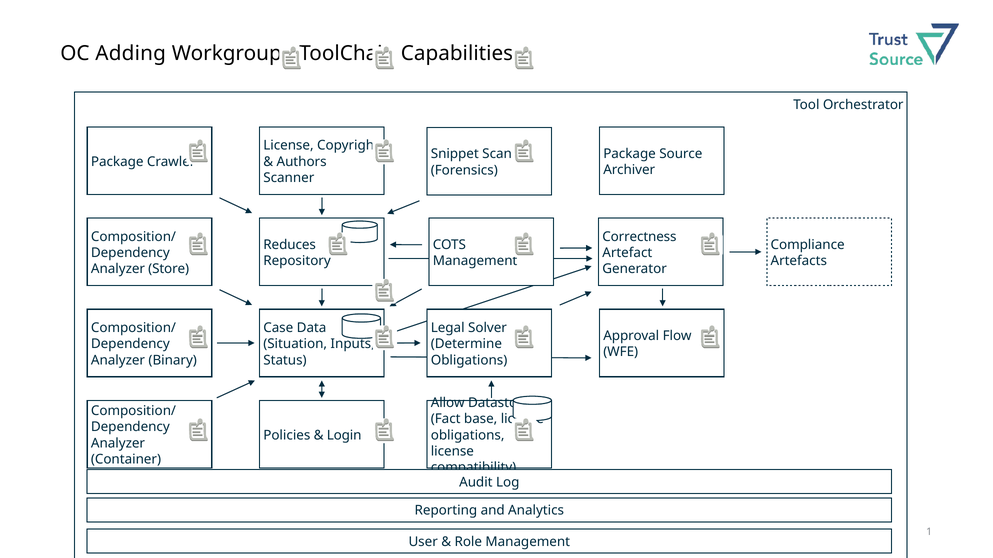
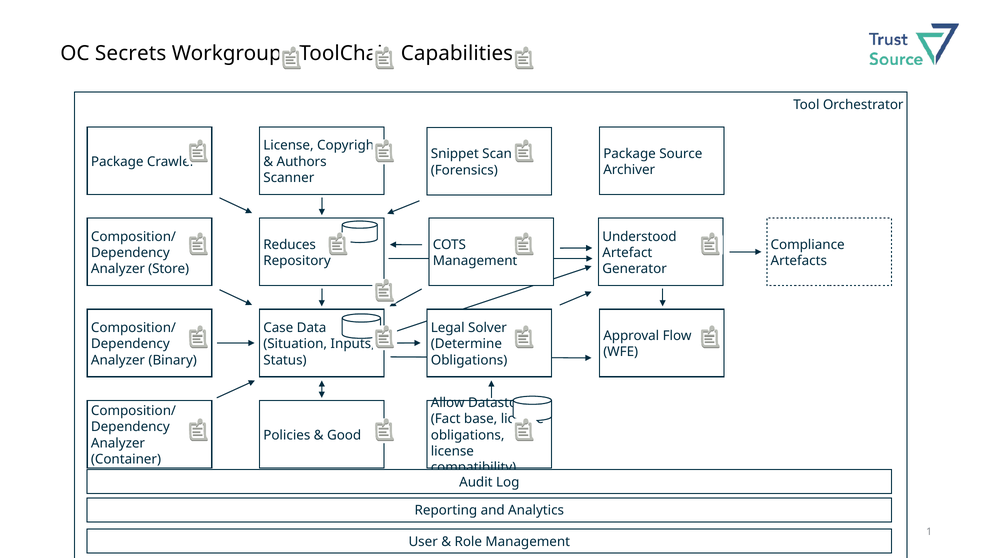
Adding: Adding -> Secrets
Correctness: Correctness -> Understood
Login: Login -> Good
